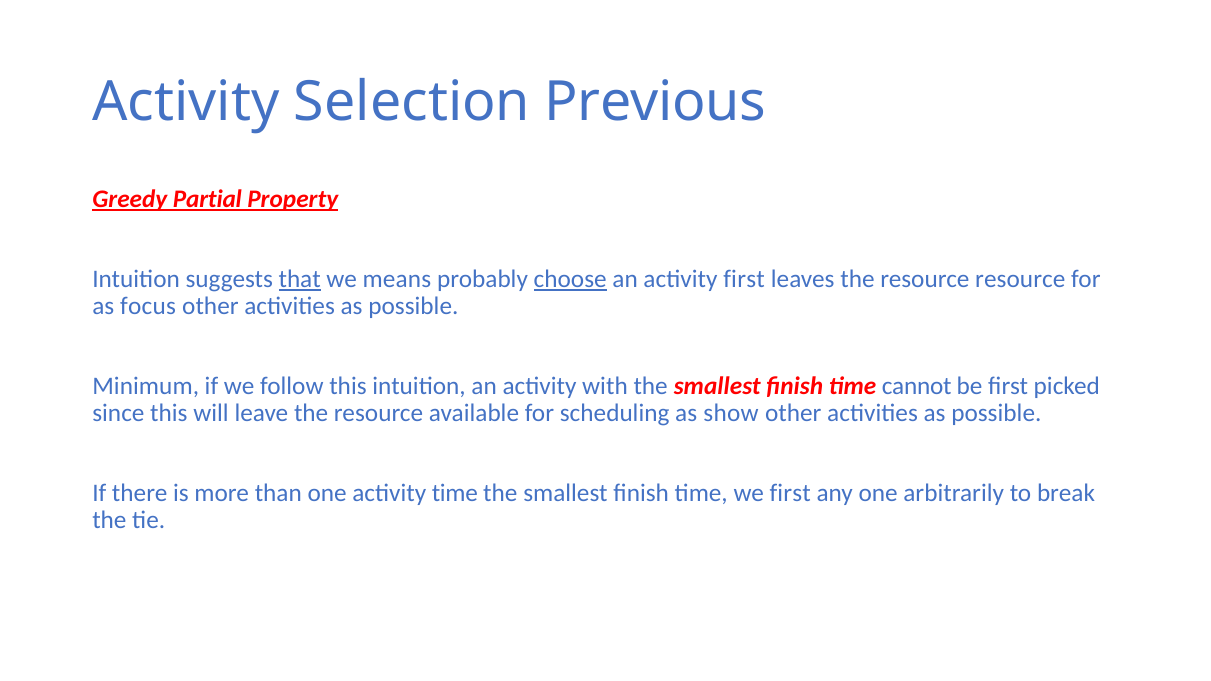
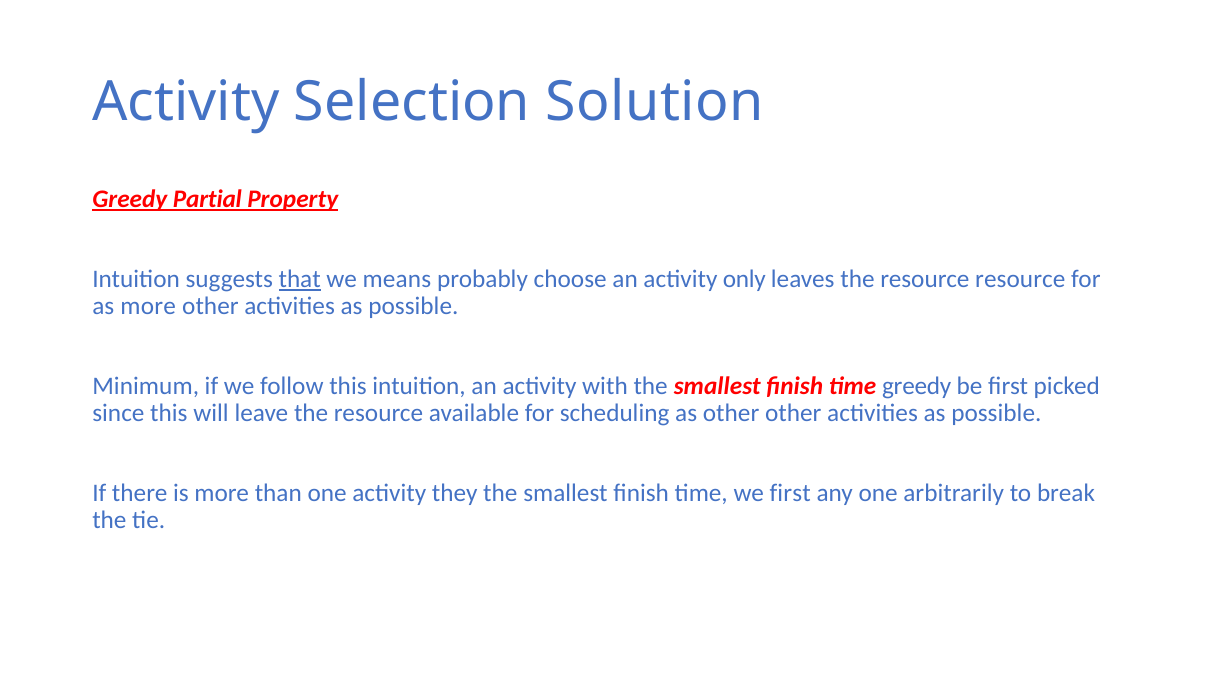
Previous: Previous -> Solution
choose underline: present -> none
activity first: first -> only
as focus: focus -> more
time cannot: cannot -> greedy
as show: show -> other
activity time: time -> they
